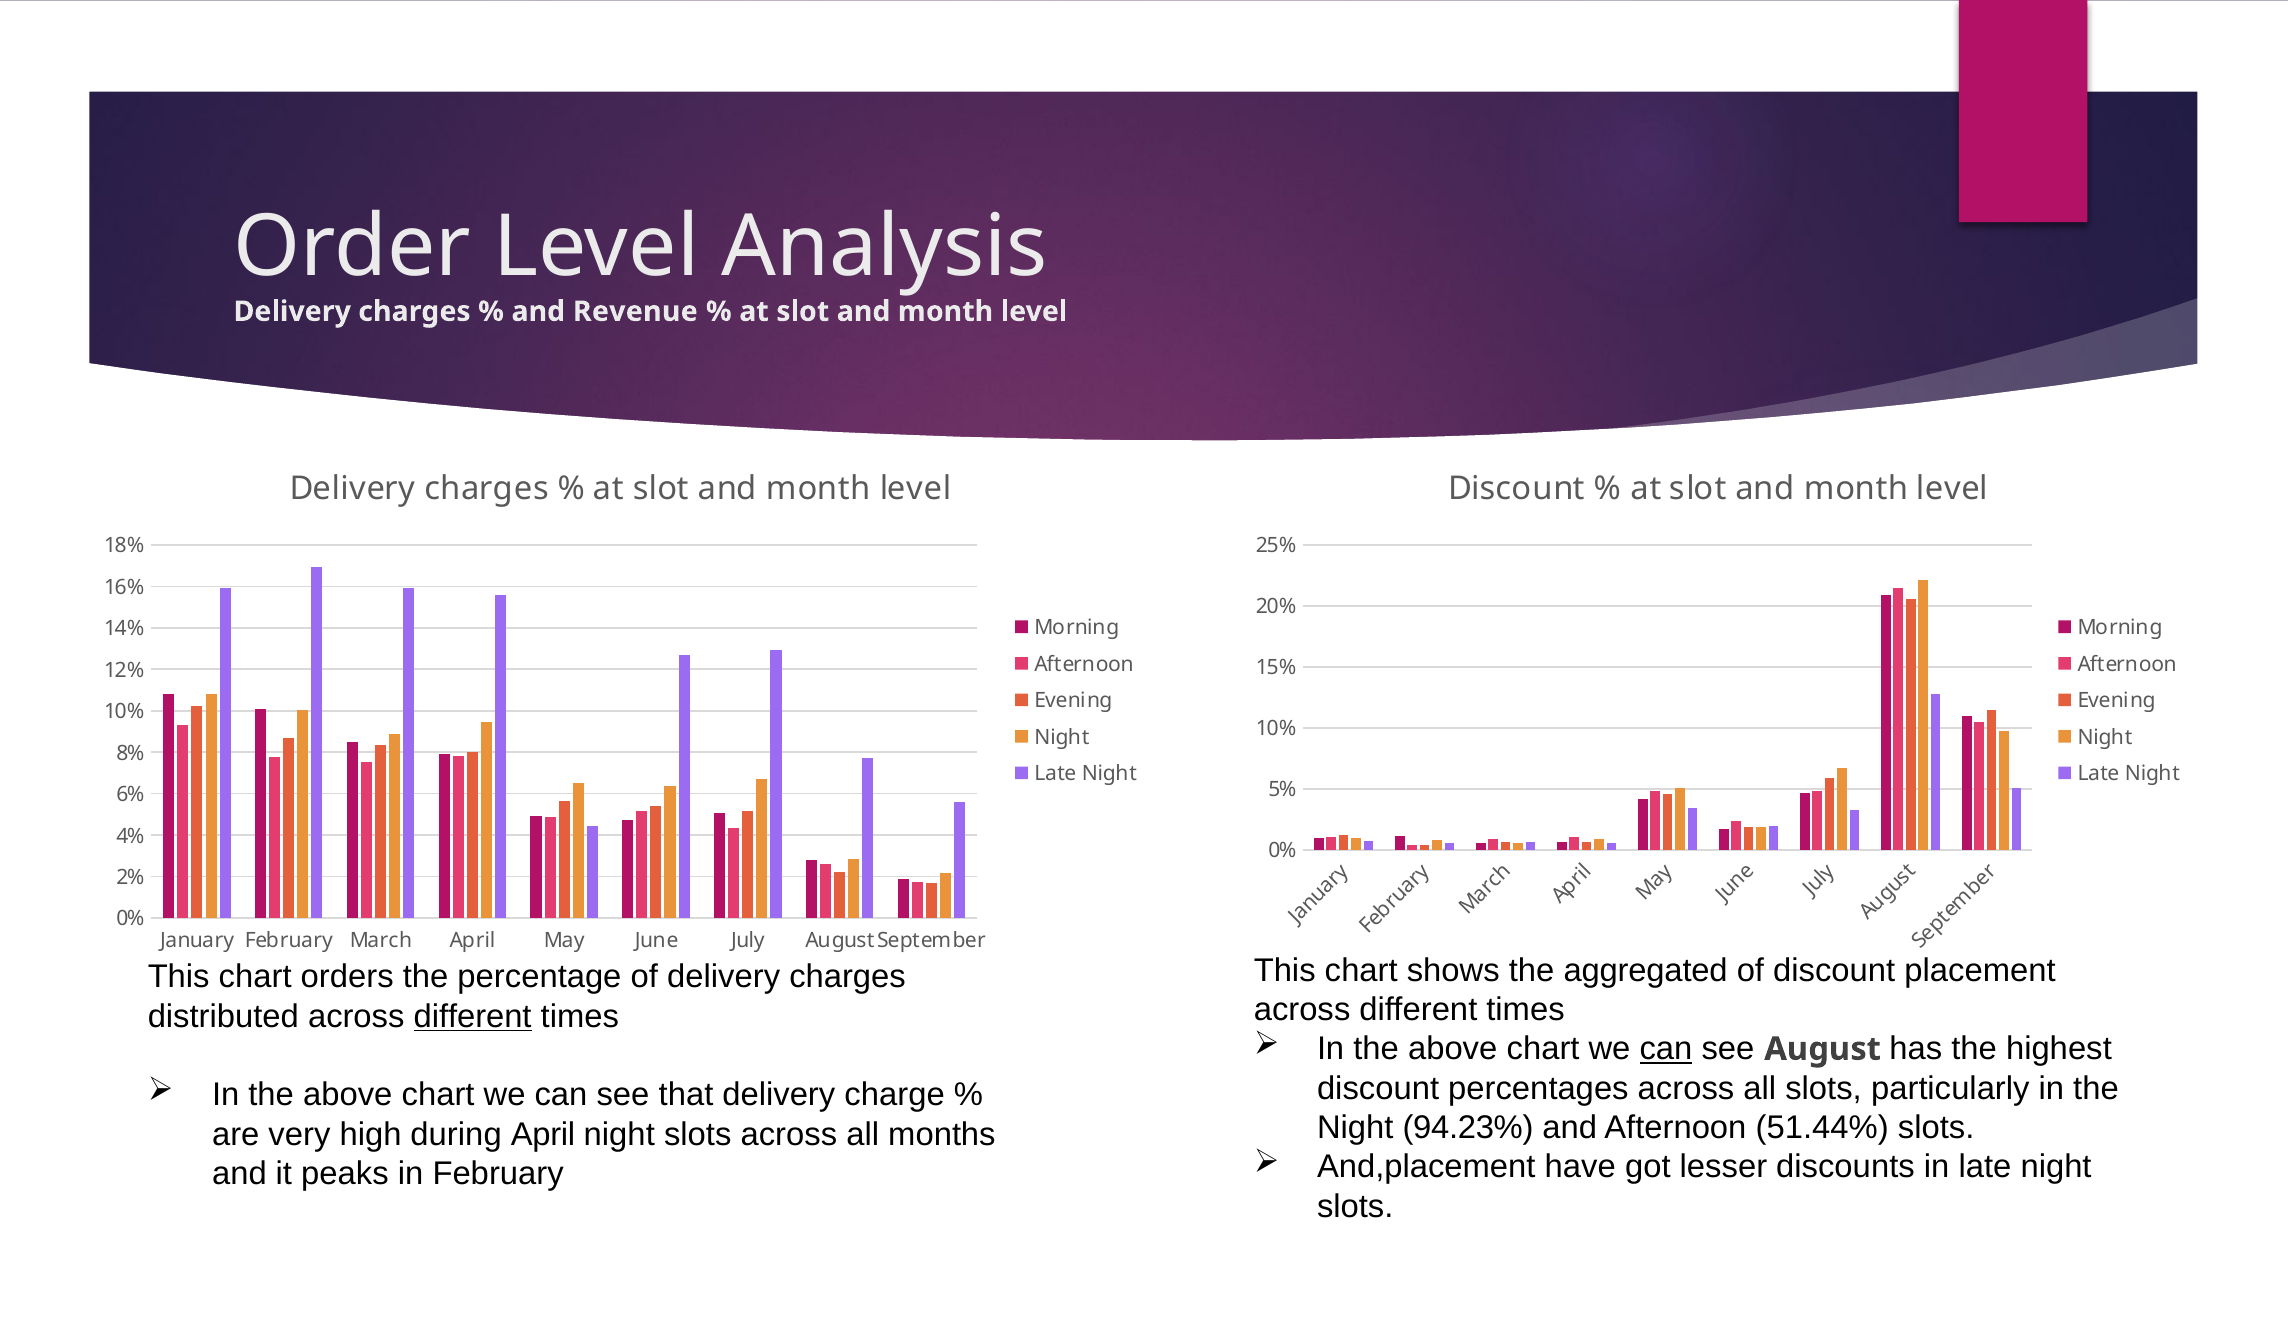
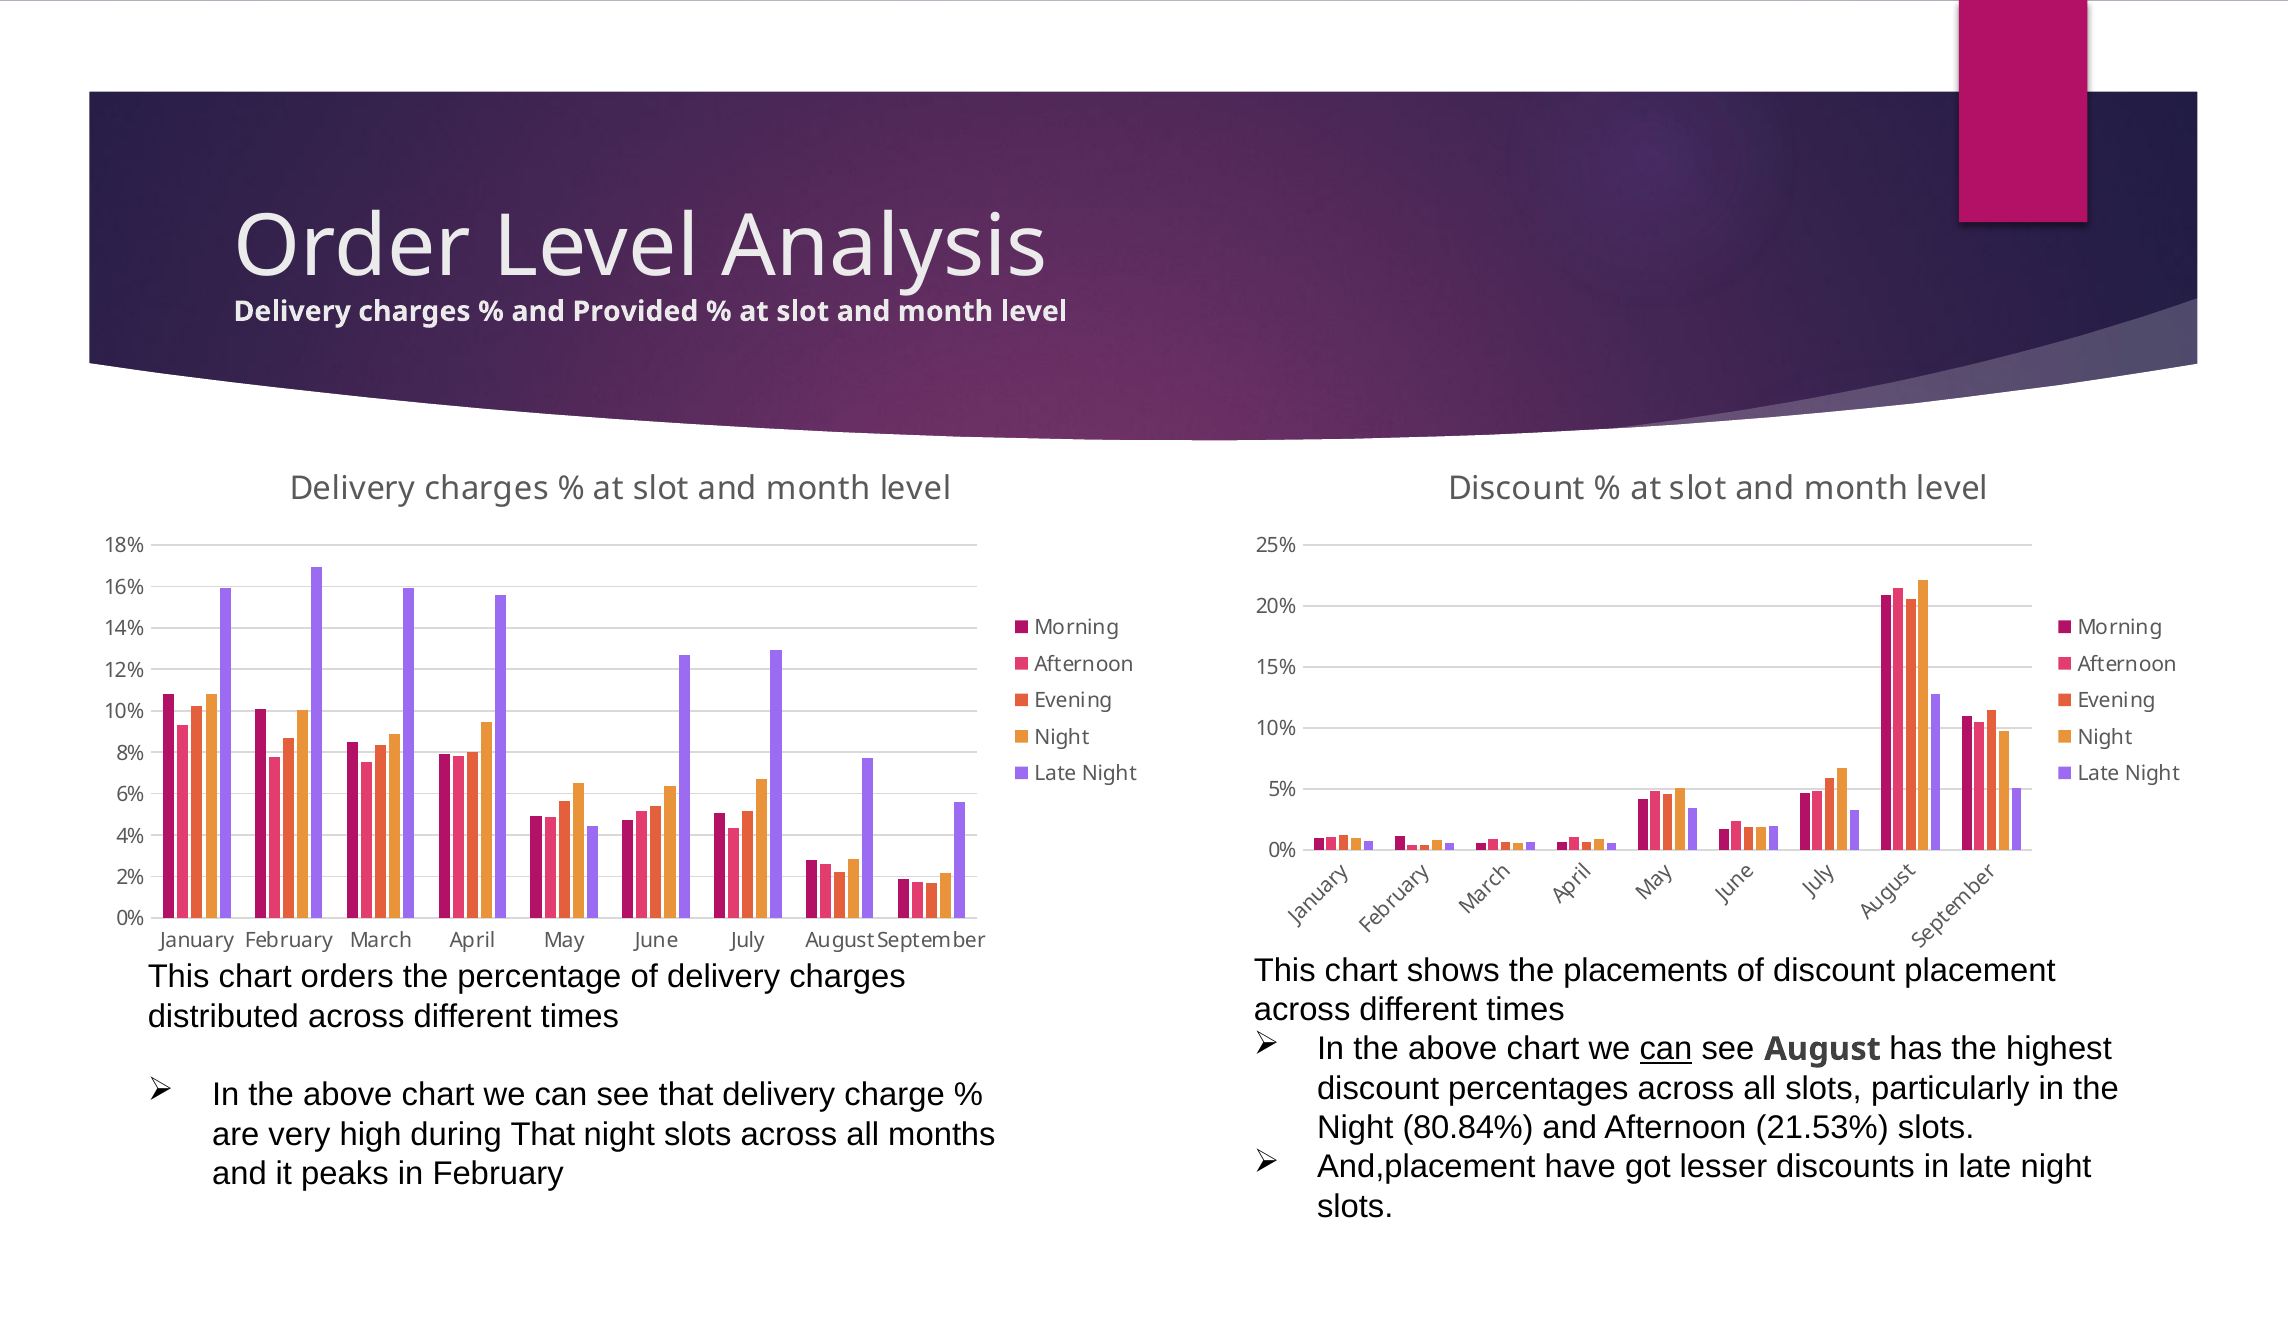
Revenue: Revenue -> Provided
aggregated: aggregated -> placements
different at (473, 1016) underline: present -> none
94.23%: 94.23% -> 80.84%
51.44%: 51.44% -> 21.53%
during April: April -> That
